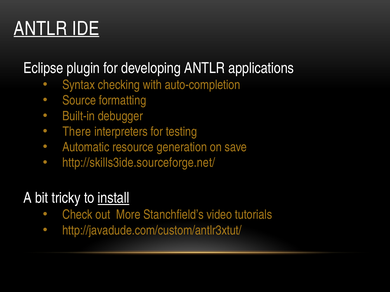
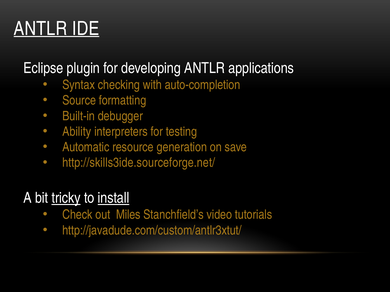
There: There -> Ability
tricky underline: none -> present
More: More -> Miles
